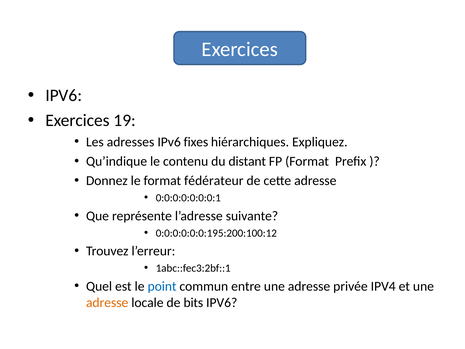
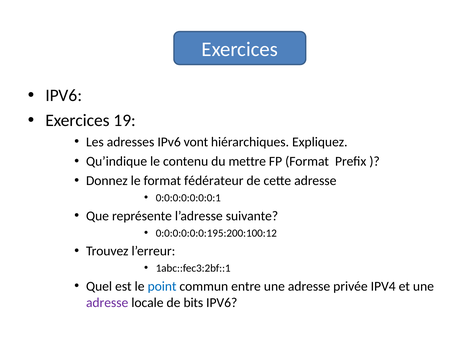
fixes: fixes -> vont
distant: distant -> mettre
adresse at (107, 302) colour: orange -> purple
